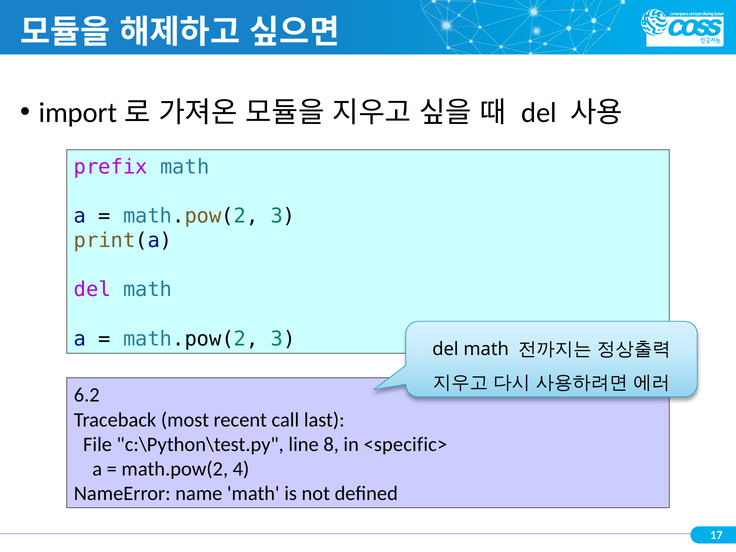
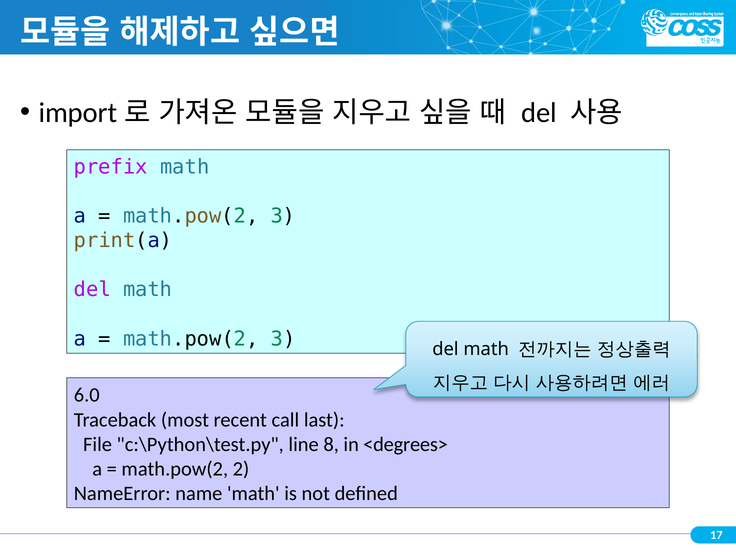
6.2: 6.2 -> 6.0
<specific>: <specific> -> <degrees>
4: 4 -> 2
